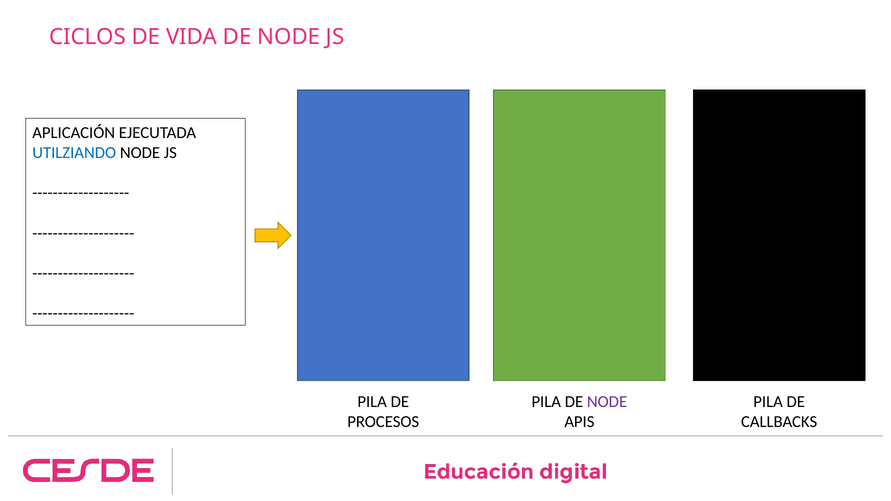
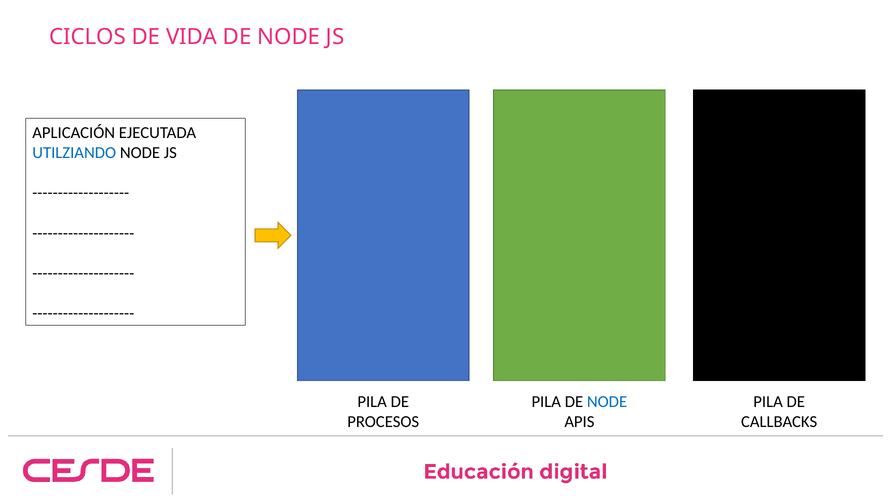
NODE at (607, 402) colour: purple -> blue
